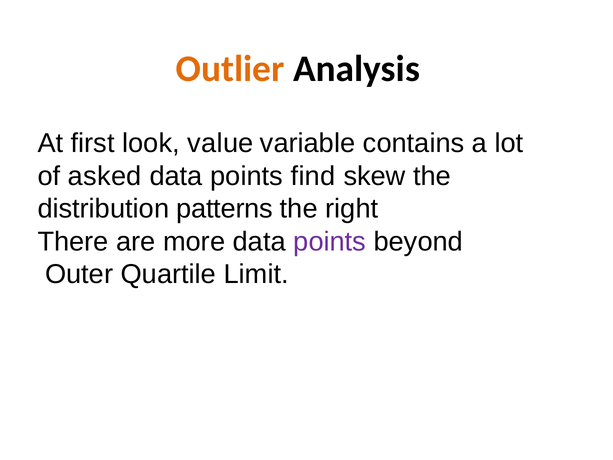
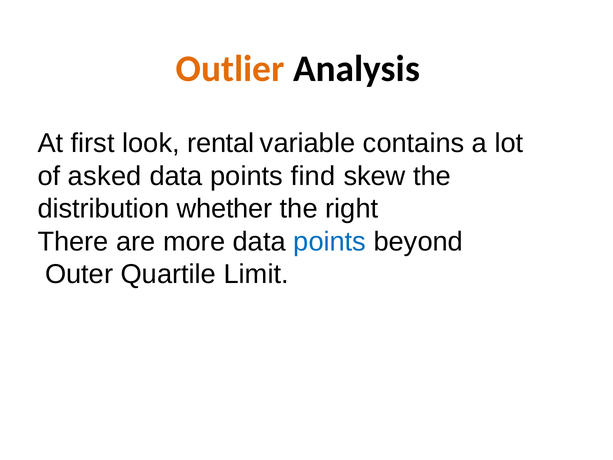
value: value -> rental
patterns: patterns -> whether
points at (330, 241) colour: purple -> blue
